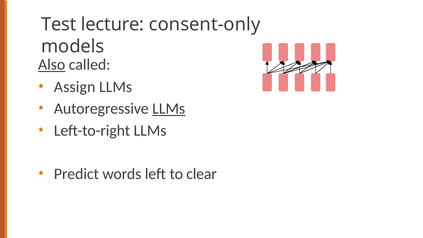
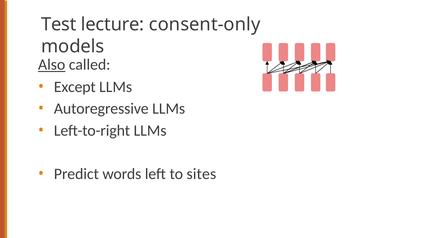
Assign: Assign -> Except
LLMs at (169, 109) underline: present -> none
clear: clear -> sites
